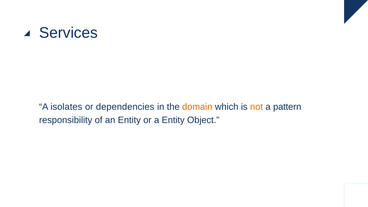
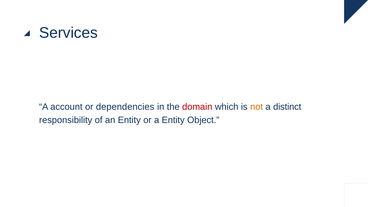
isolates: isolates -> account
domain colour: orange -> red
pattern: pattern -> distinct
